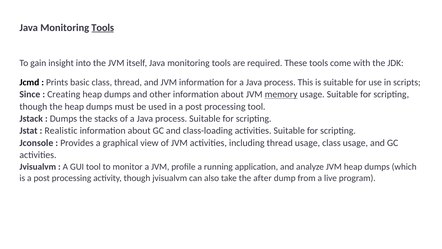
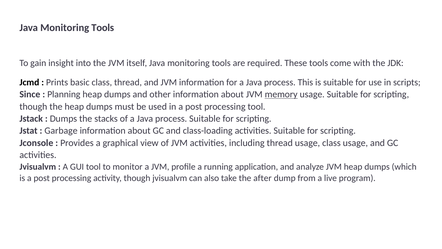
Tools at (103, 28) underline: present -> none
Creating: Creating -> Planning
Realistic: Realistic -> Garbage
